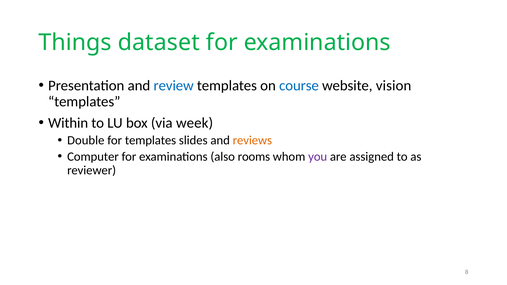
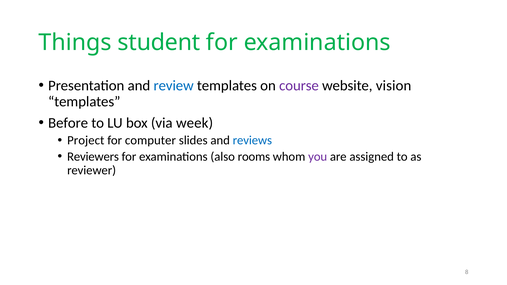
dataset: dataset -> student
course colour: blue -> purple
Within: Within -> Before
Double: Double -> Project
for templates: templates -> computer
reviews colour: orange -> blue
Computer: Computer -> Reviewers
